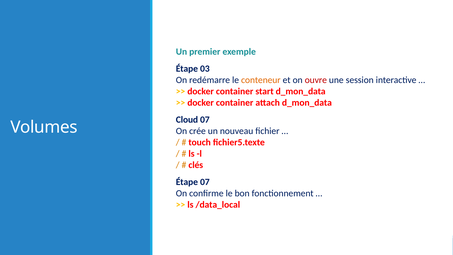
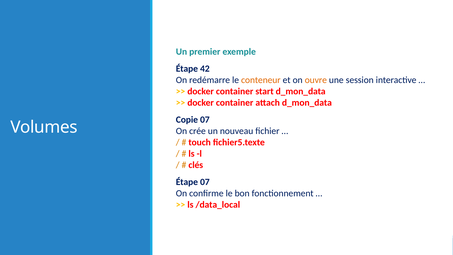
03: 03 -> 42
ouvre colour: red -> orange
Cloud: Cloud -> Copie
